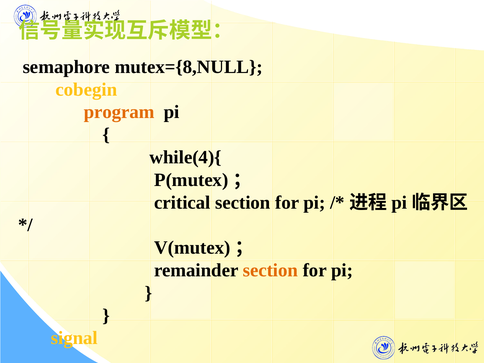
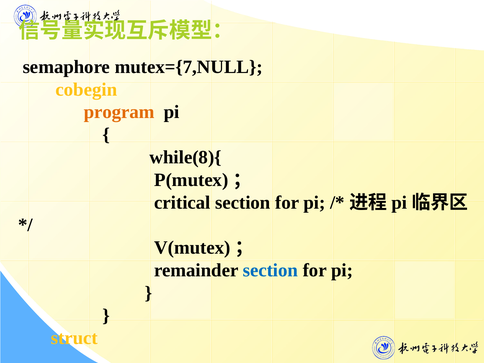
mutex={8,NULL: mutex={8,NULL -> mutex={7,NULL
while(4){: while(4){ -> while(8){
section at (270, 270) colour: orange -> blue
signal: signal -> struct
